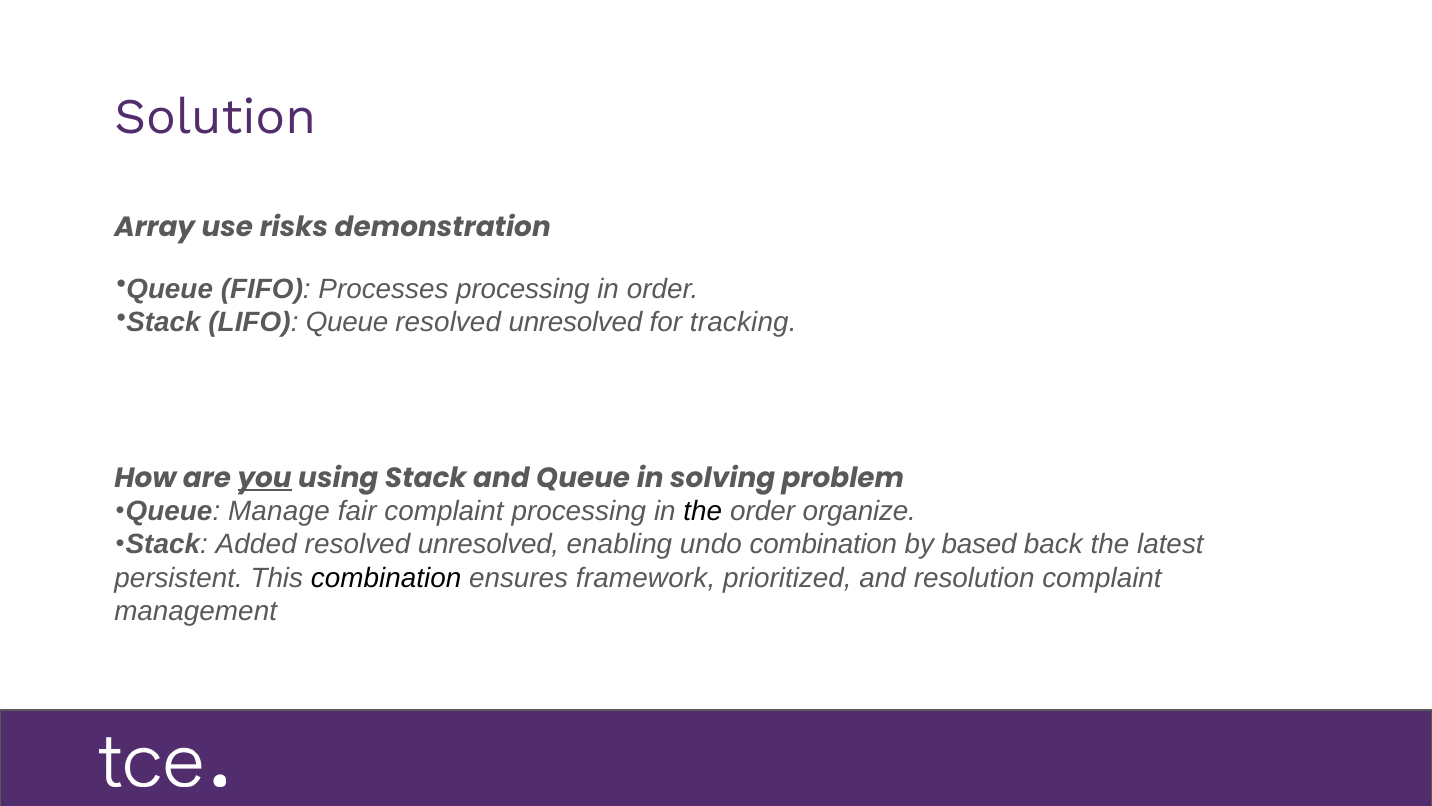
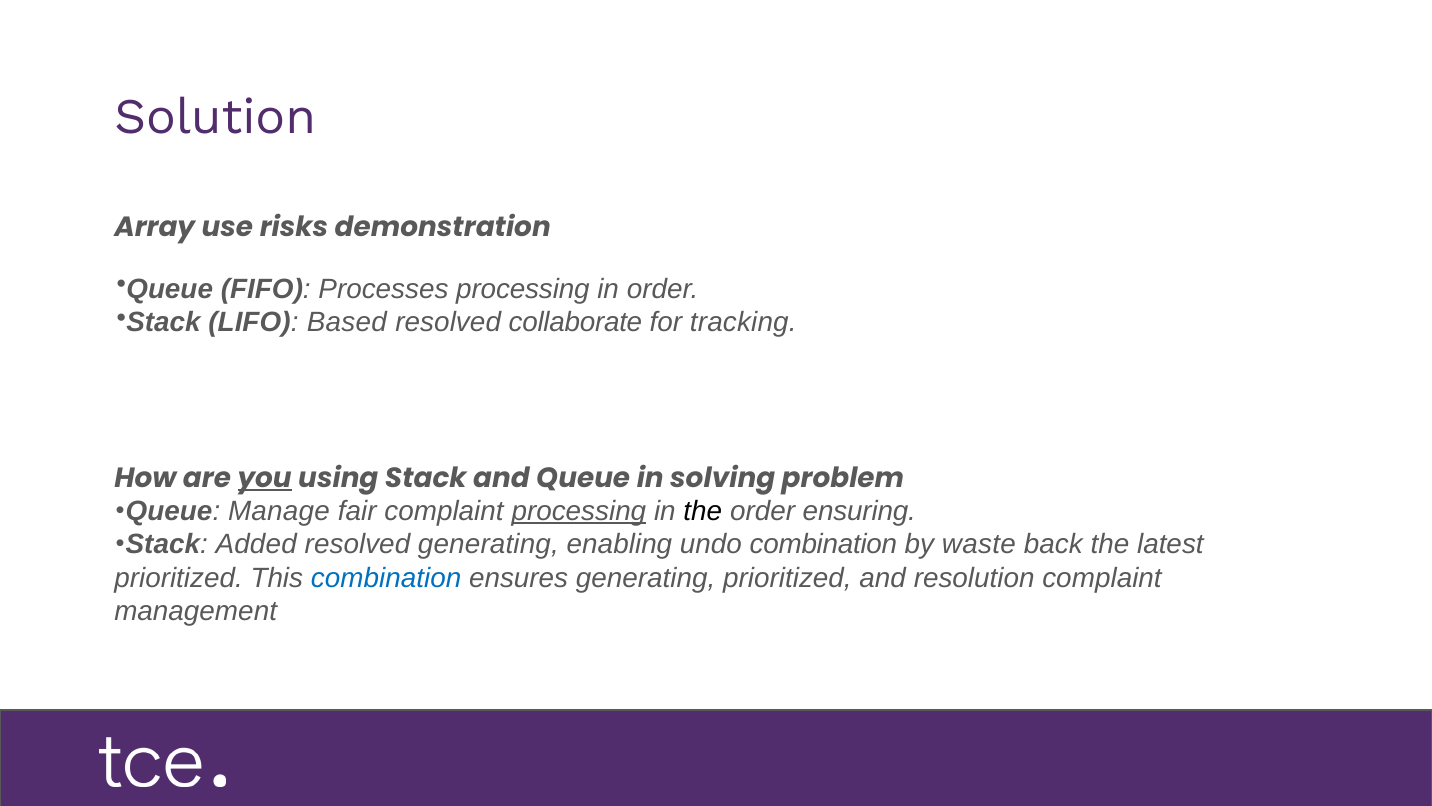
LIFO Queue: Queue -> Based
unresolved at (575, 322): unresolved -> collaborate
processing at (579, 511) underline: none -> present
organize: organize -> ensuring
unresolved at (489, 544): unresolved -> generating
based: based -> waste
persistent at (179, 578): persistent -> prioritized
combination at (386, 578) colour: black -> blue
ensures framework: framework -> generating
